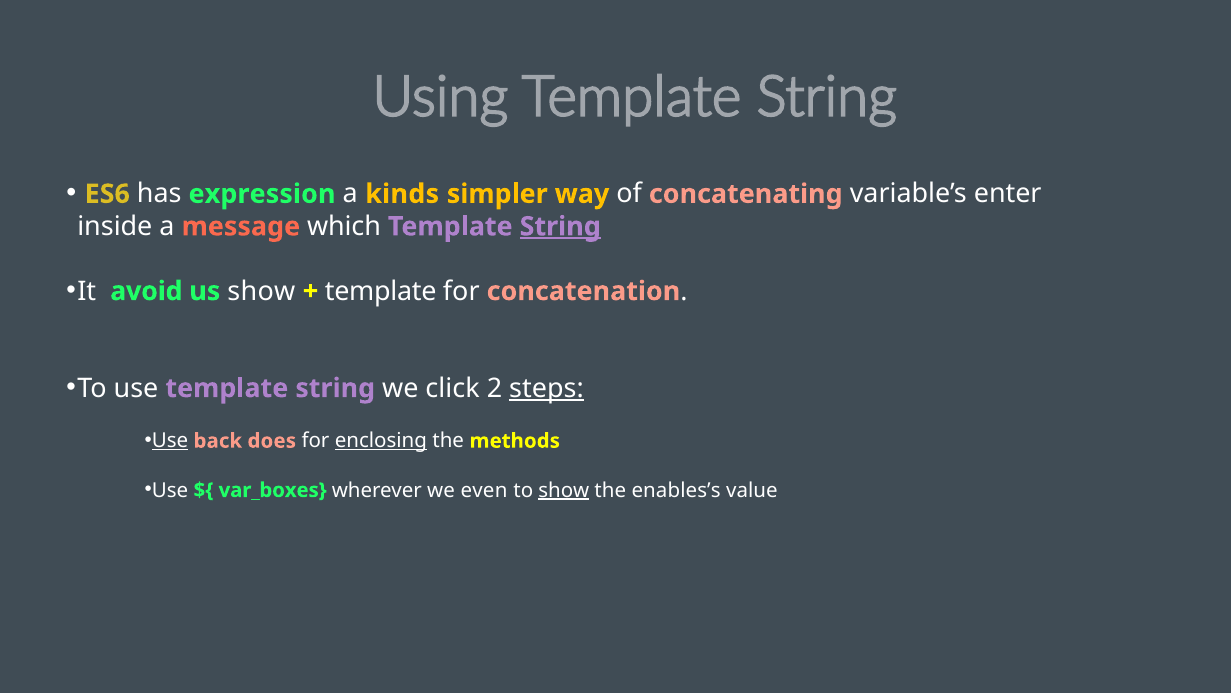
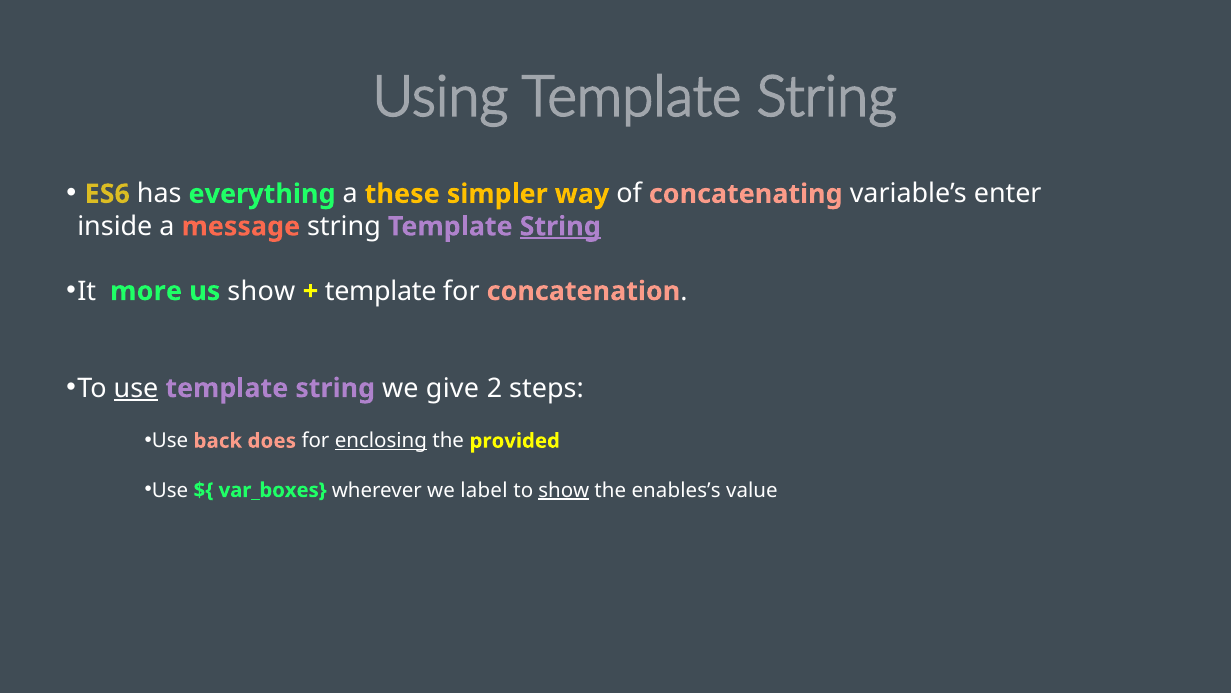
expression: expression -> everything
kinds: kinds -> these
message which: which -> string
avoid: avoid -> more
use at (136, 388) underline: none -> present
click: click -> give
steps underline: present -> none
Use at (170, 441) underline: present -> none
methods: methods -> provided
even: even -> label
